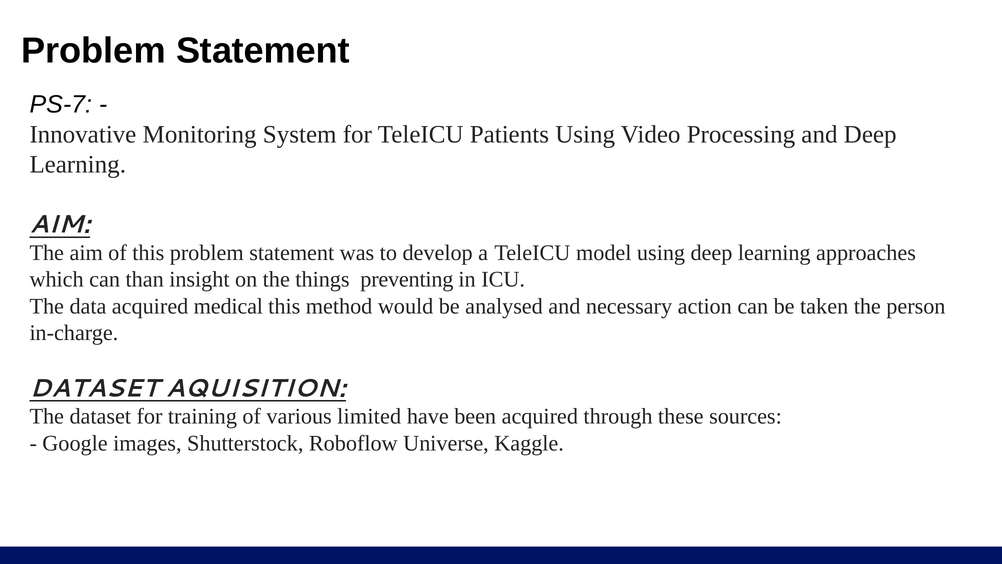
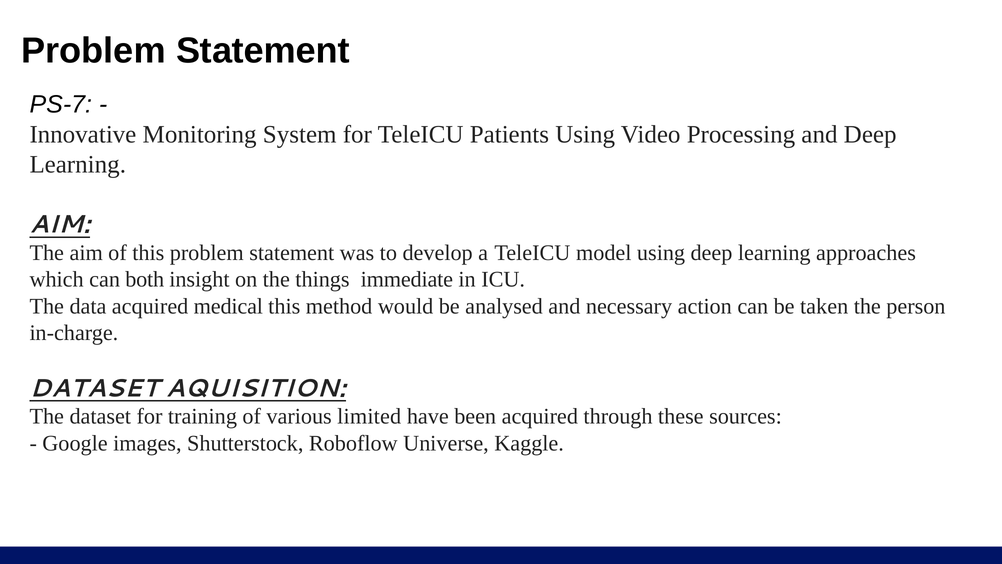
than: than -> both
preventing: preventing -> immediate
